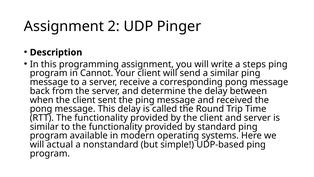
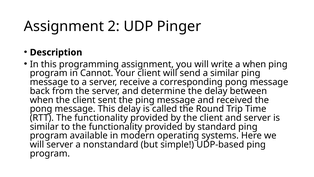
a steps: steps -> when
will actual: actual -> server
